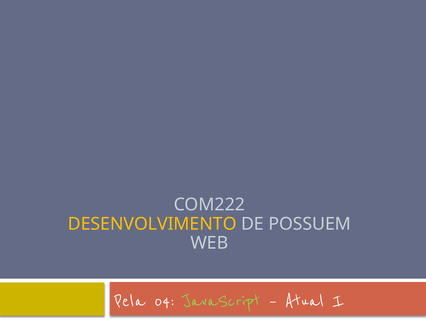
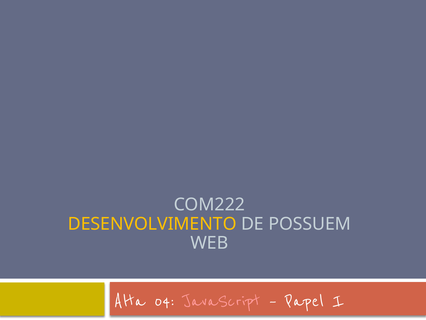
Pela: Pela -> Alta
JavaScript colour: light green -> pink
Atual: Atual -> Papel
